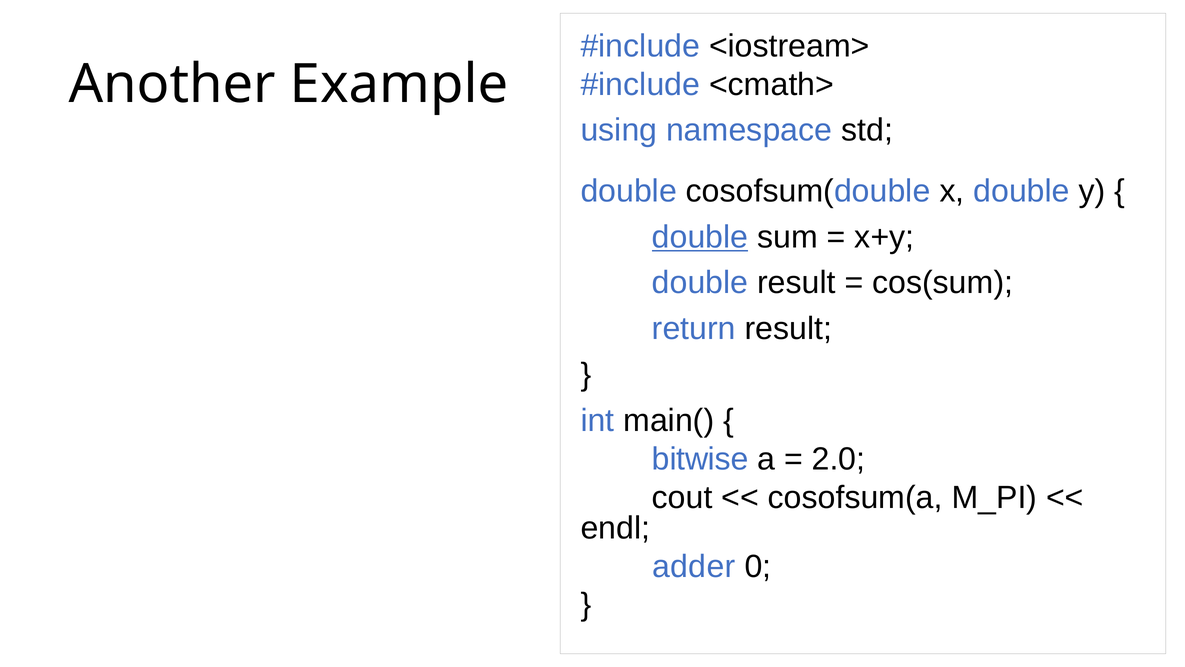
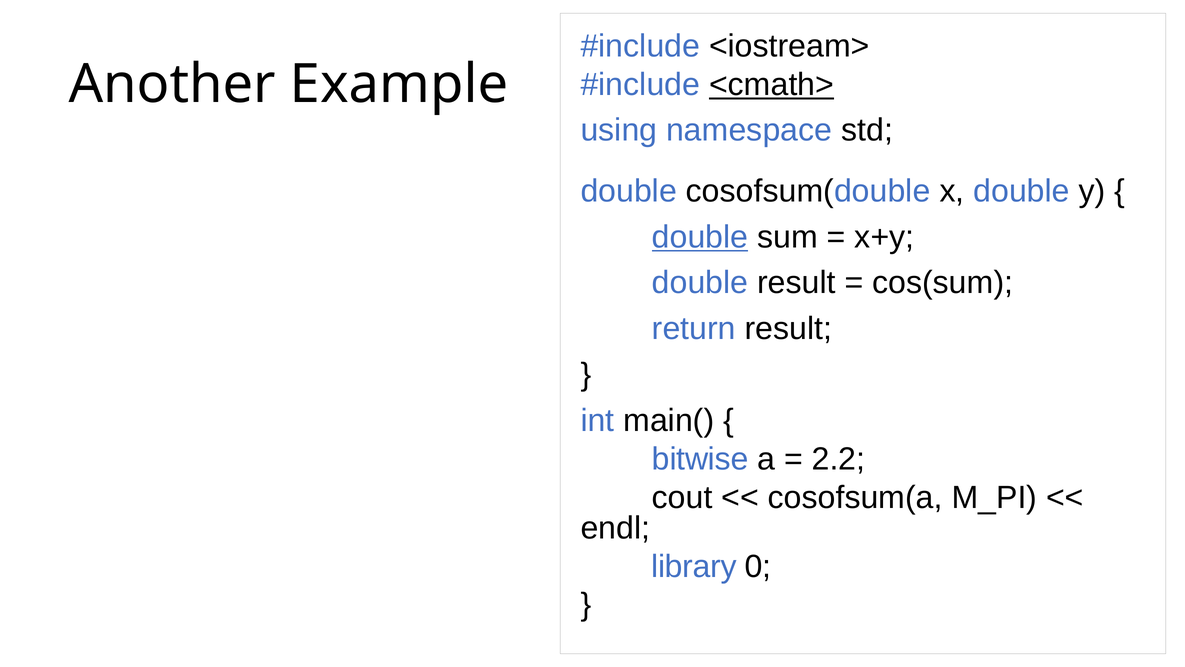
<cmath> underline: none -> present
2.0: 2.0 -> 2.2
adder: adder -> library
